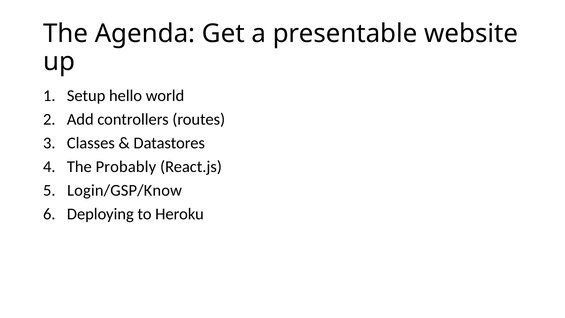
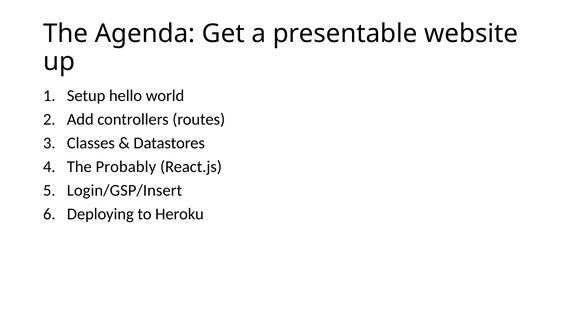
Login/GSP/Know: Login/GSP/Know -> Login/GSP/Insert
